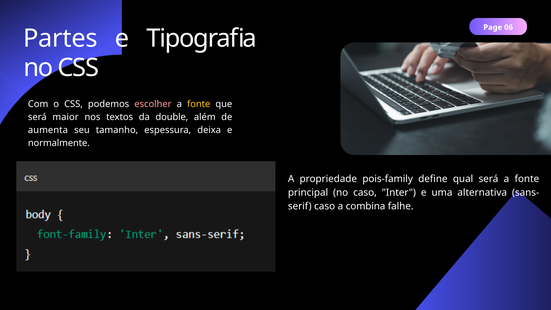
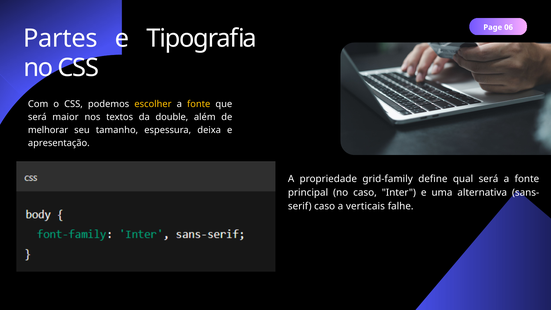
escolher colour: pink -> yellow
aumenta: aumenta -> melhorar
normalmente: normalmente -> apresentação
pois-family: pois-family -> grid-family
combina: combina -> verticais
